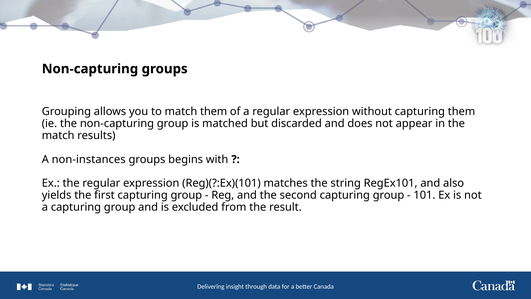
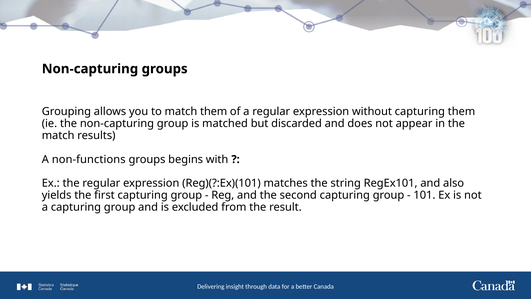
non-instances: non-instances -> non-functions
